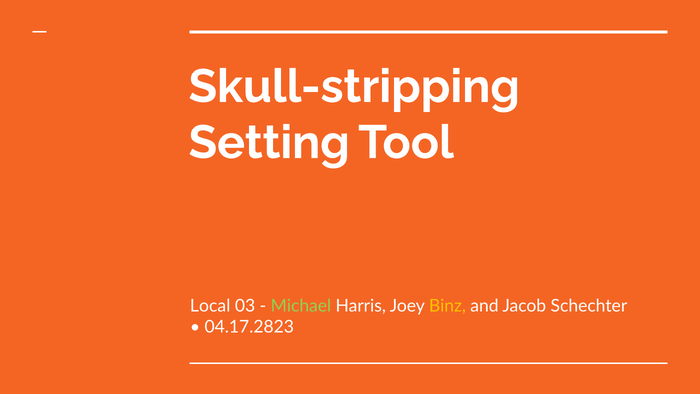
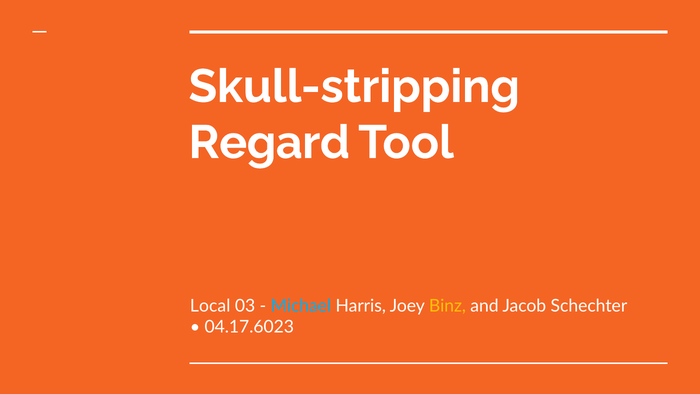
Setting: Setting -> Regard
Michael colour: light green -> light blue
04.17.2823: 04.17.2823 -> 04.17.6023
